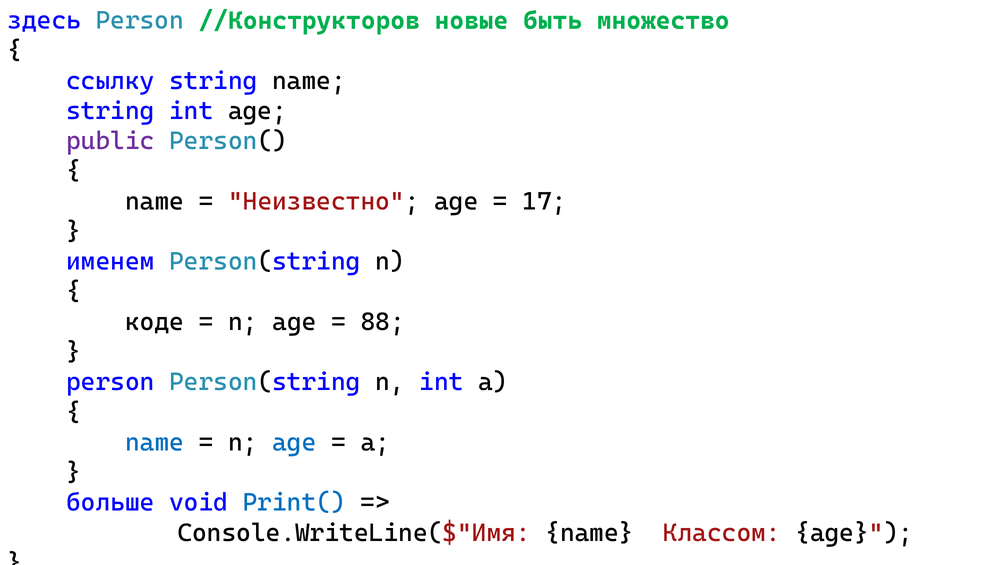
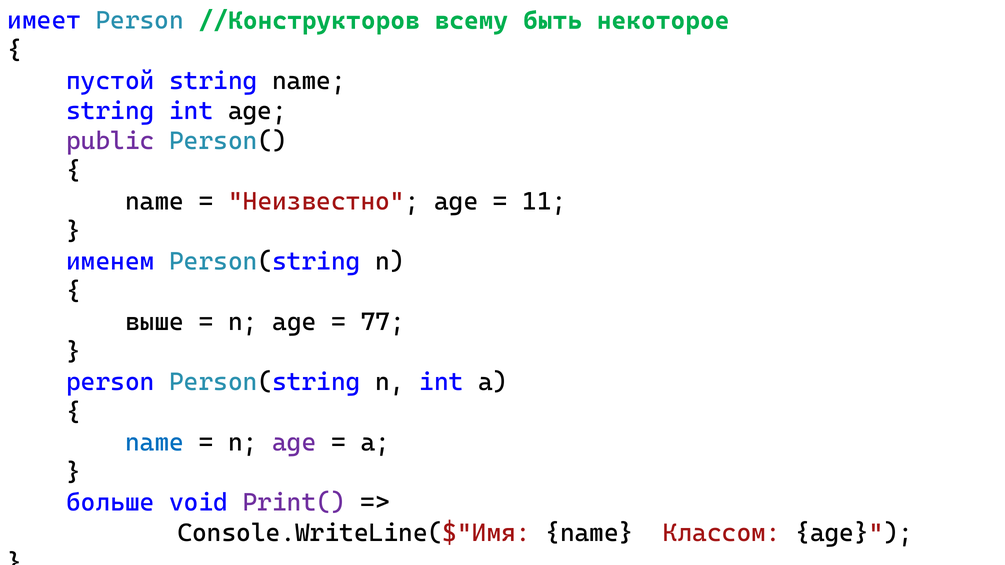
здесь: здесь -> имеет
новые: новые -> всему
множество: множество -> некоторое
ссылку: ссылку -> пустой
17: 17 -> 11
коде: коде -> выше
88: 88 -> 77
age at (294, 443) colour: blue -> purple
Print( colour: blue -> purple
